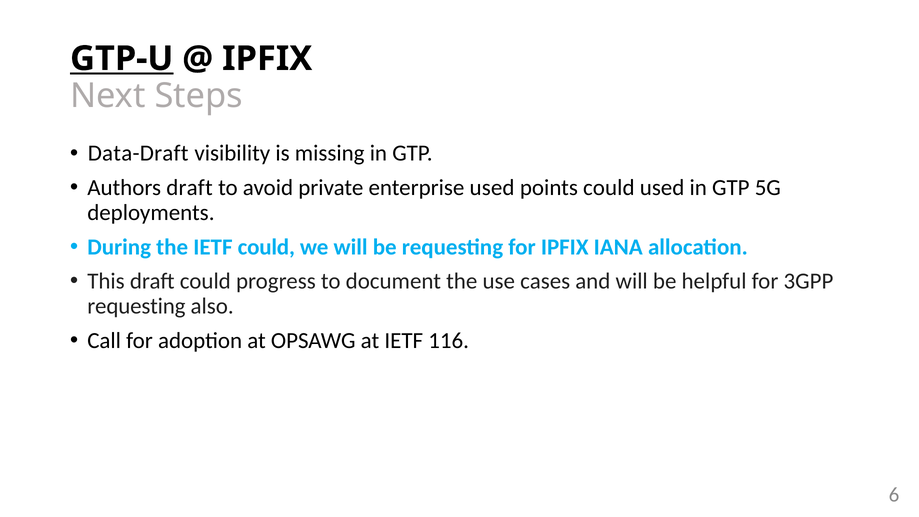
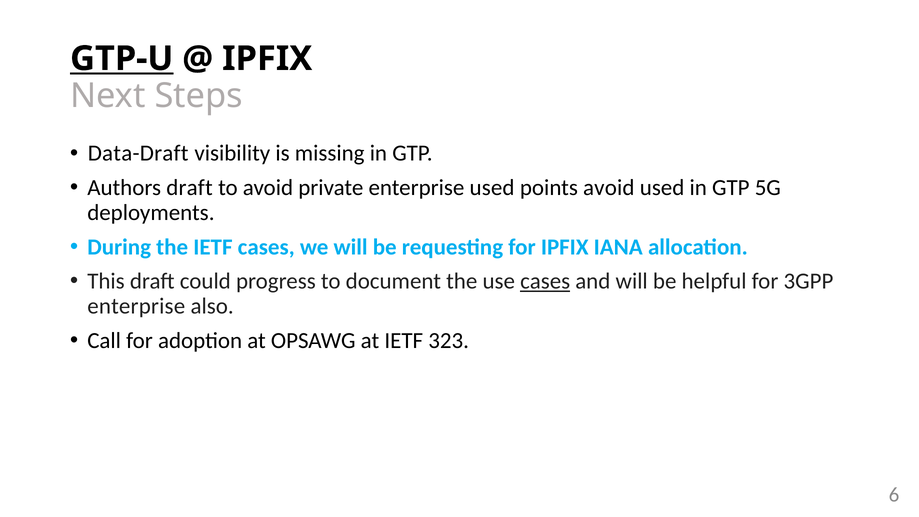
points could: could -> avoid
IETF could: could -> cases
cases at (545, 281) underline: none -> present
requesting at (136, 306): requesting -> enterprise
116: 116 -> 323
